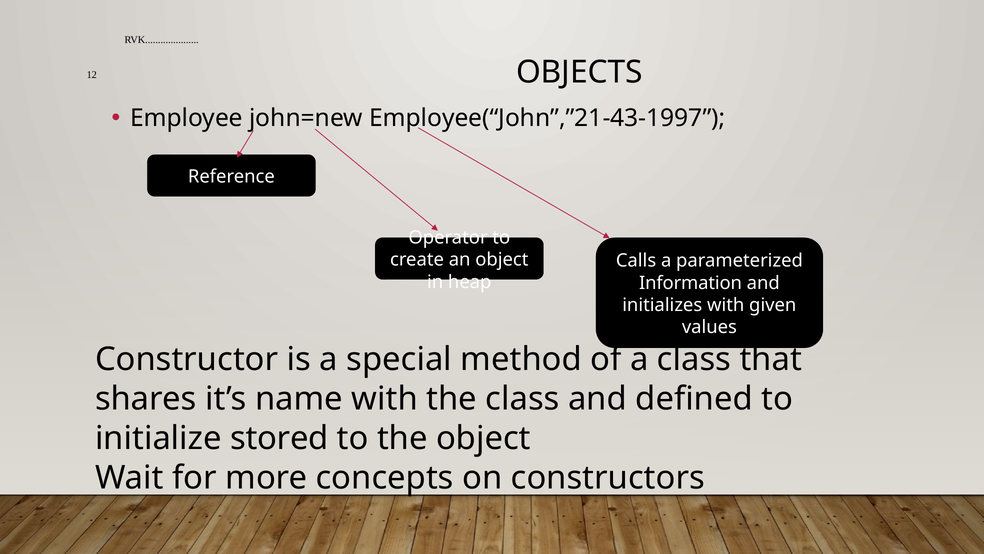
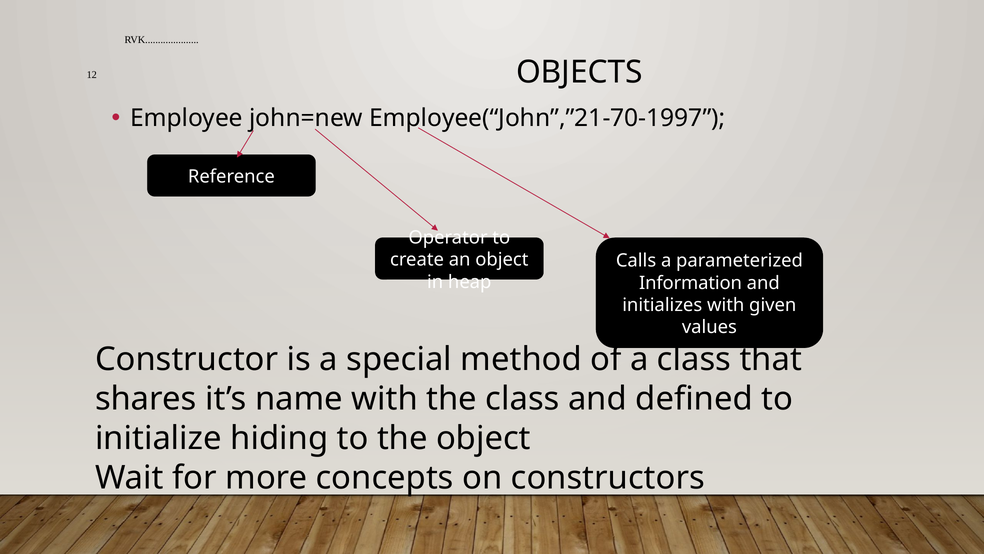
Employee(“John”,”21-43-1997: Employee(“John”,”21-43-1997 -> Employee(“John”,”21-70-1997
stored: stored -> hiding
